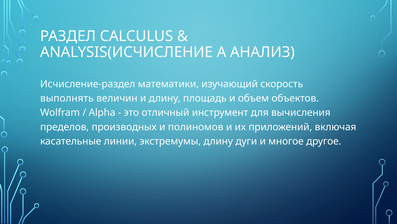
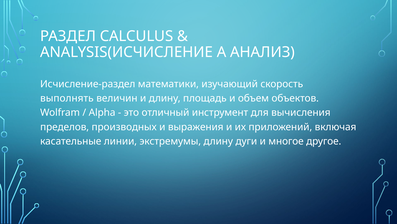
полиномов: полиномов -> выражения
